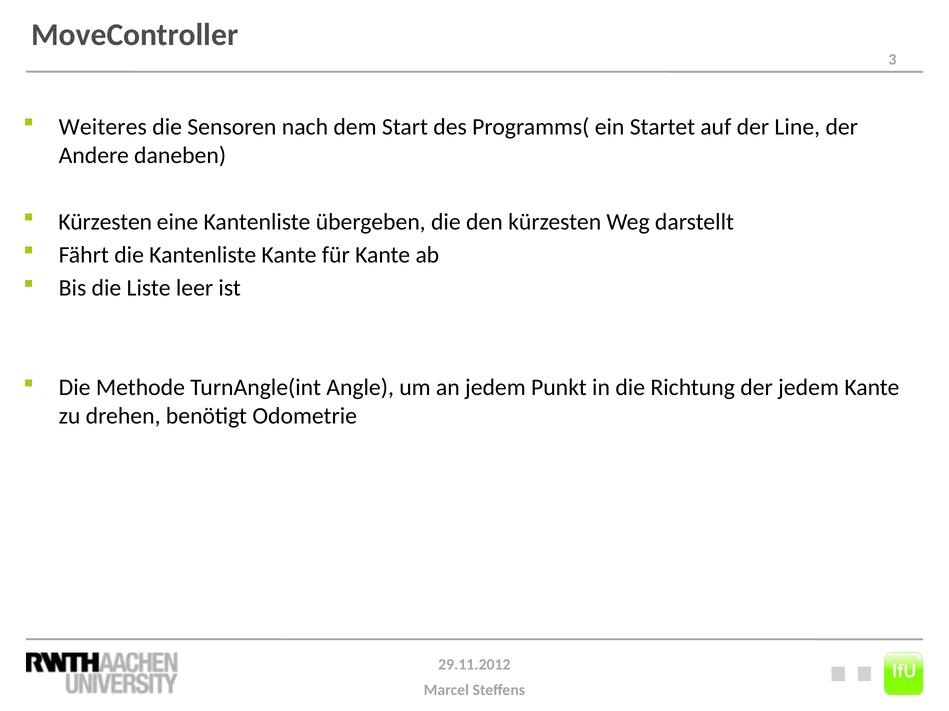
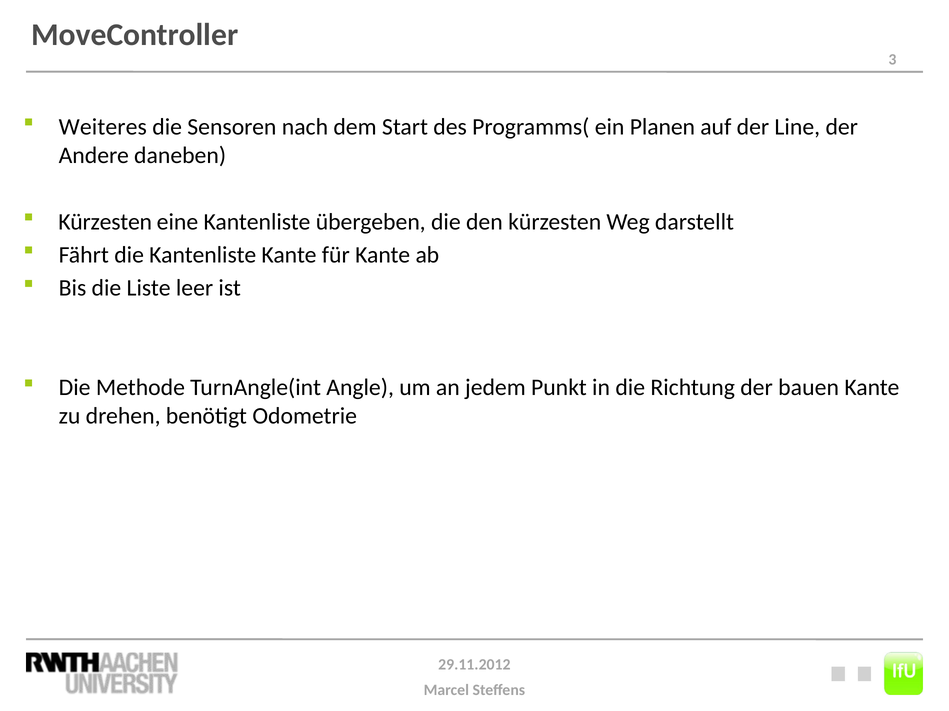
Startet: Startet -> Planen
der jedem: jedem -> bauen
